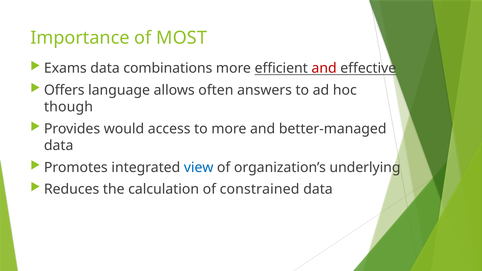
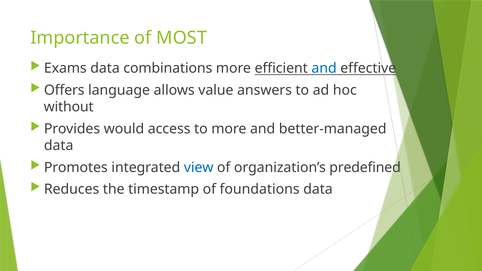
and at (324, 68) colour: red -> blue
often: often -> value
though: though -> without
underlying: underlying -> predefined
calculation: calculation -> timestamp
constrained: constrained -> foundations
